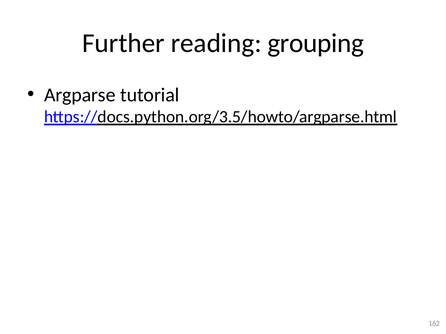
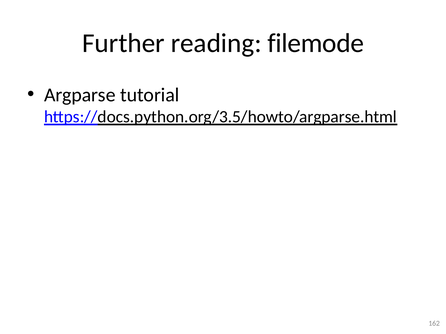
grouping: grouping -> filemode
